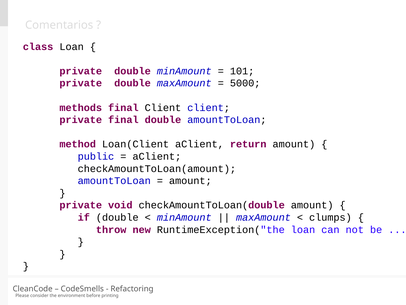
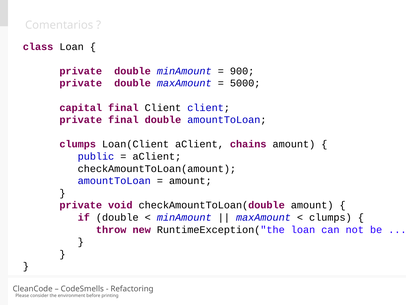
101: 101 -> 900
methods: methods -> capital
method at (78, 144): method -> clumps
return: return -> chains
